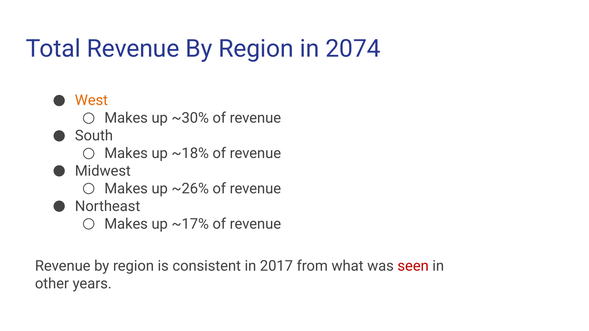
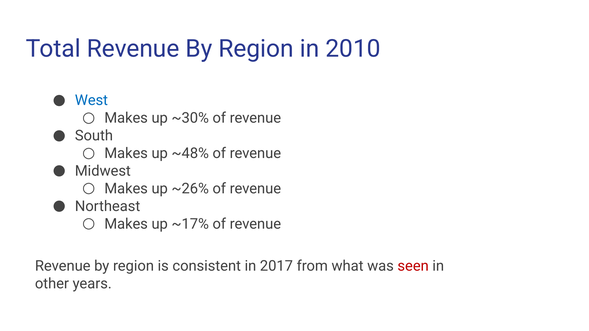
2074: 2074 -> 2010
West colour: orange -> blue
~18%: ~18% -> ~48%
